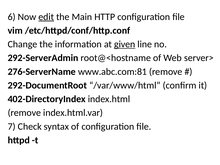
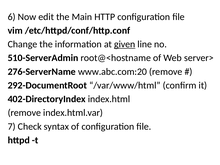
edit underline: present -> none
292-ServerAdmin: 292-ServerAdmin -> 510-ServerAdmin
www.abc.com:81: www.abc.com:81 -> www.abc.com:20
